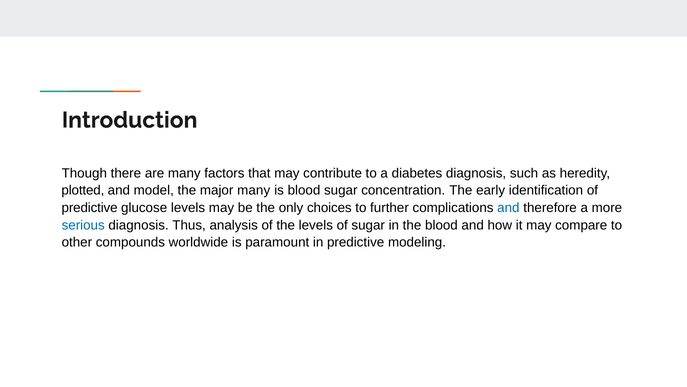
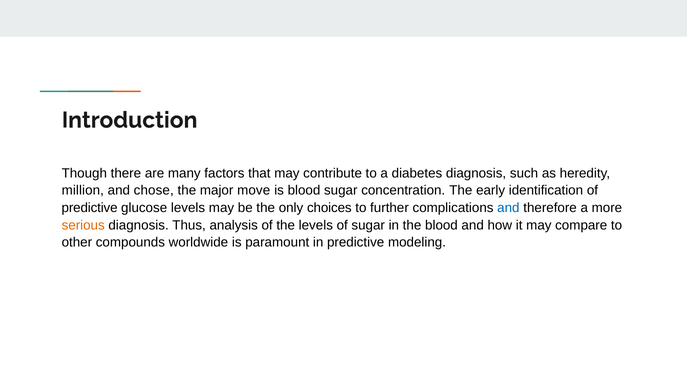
plotted: plotted -> million
model: model -> chose
major many: many -> move
serious colour: blue -> orange
